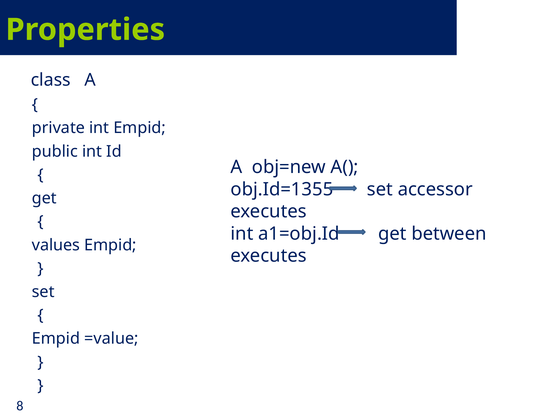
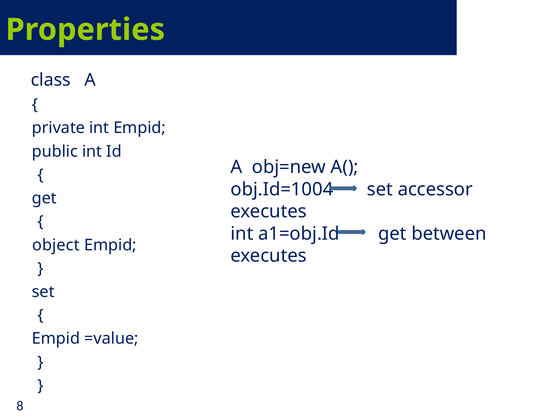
obj.Id=1355: obj.Id=1355 -> obj.Id=1004
values: values -> object
